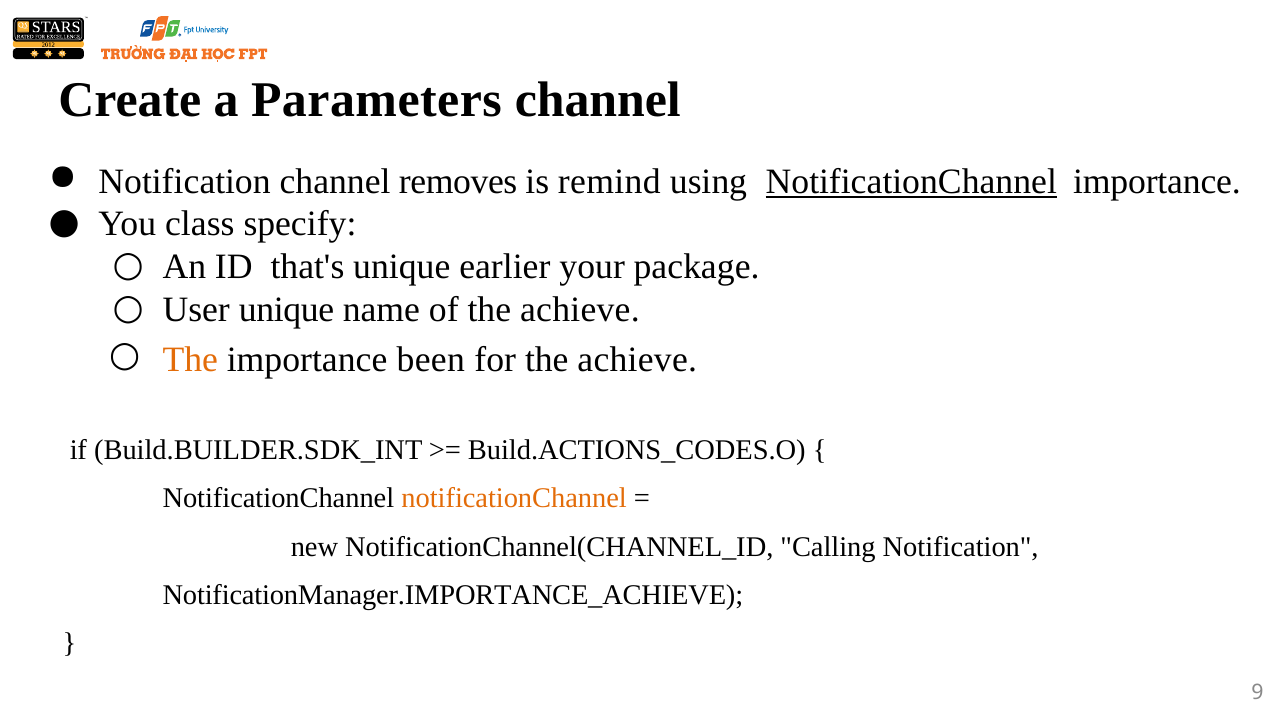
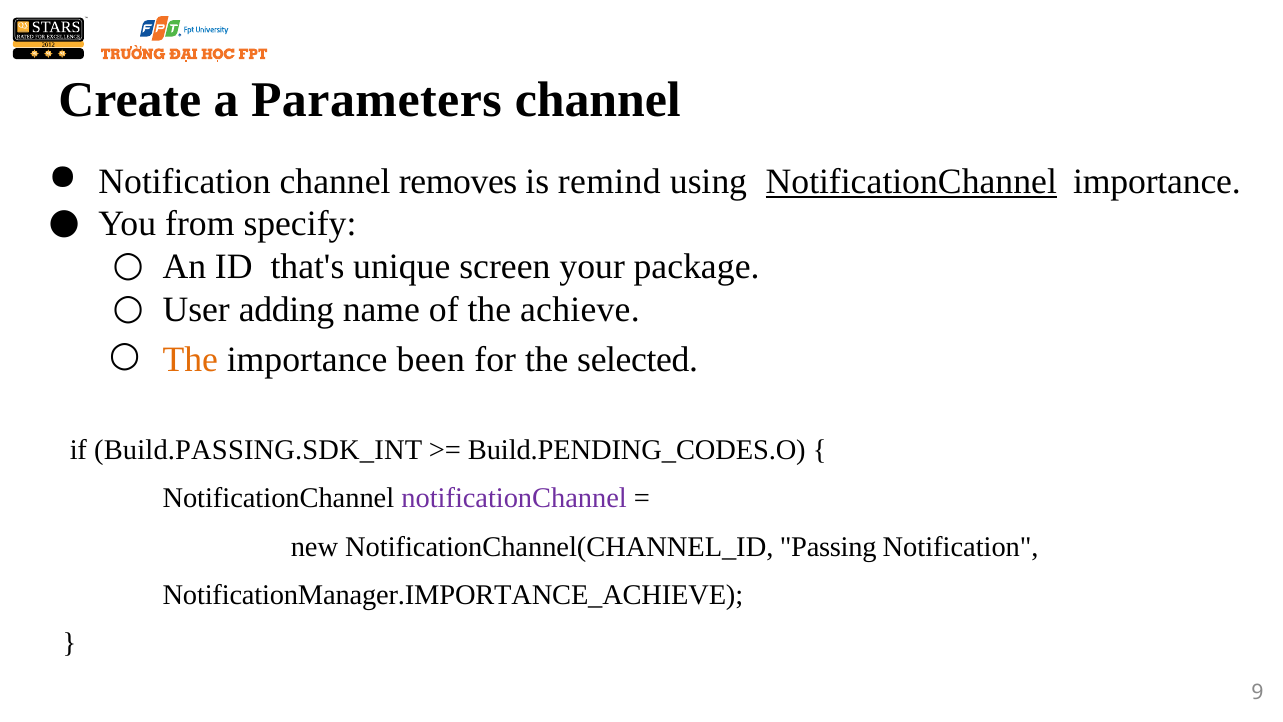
class: class -> from
earlier: earlier -> screen
User unique: unique -> adding
for the achieve: achieve -> selected
Build.BUILDER.SDK_INT: Build.BUILDER.SDK_INT -> Build.PASSING.SDK_INT
Build.ACTIONS_CODES.O: Build.ACTIONS_CODES.O -> Build.PENDING_CODES.O
notificationChannel at (514, 498) colour: orange -> purple
Calling: Calling -> Passing
